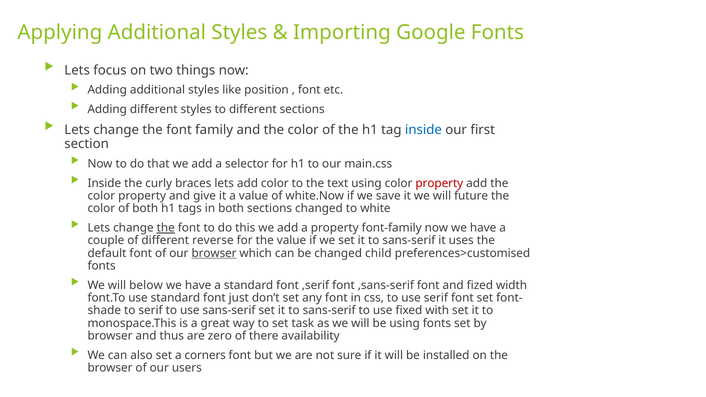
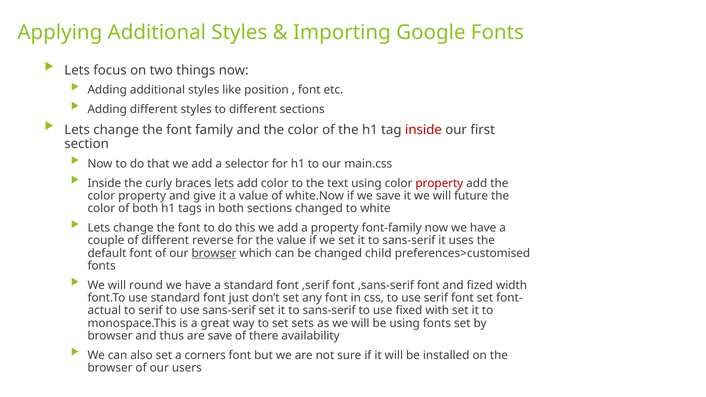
inside at (423, 130) colour: blue -> red
the at (166, 228) underline: present -> none
below: below -> round
shade: shade -> actual
task: task -> sets
are zero: zero -> save
